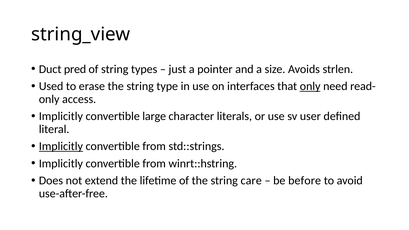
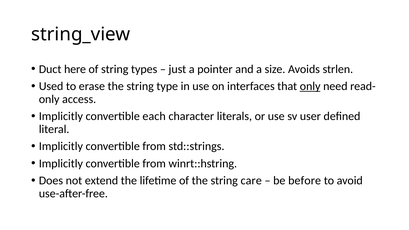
pred: pred -> here
large: large -> each
Implicitly at (61, 146) underline: present -> none
